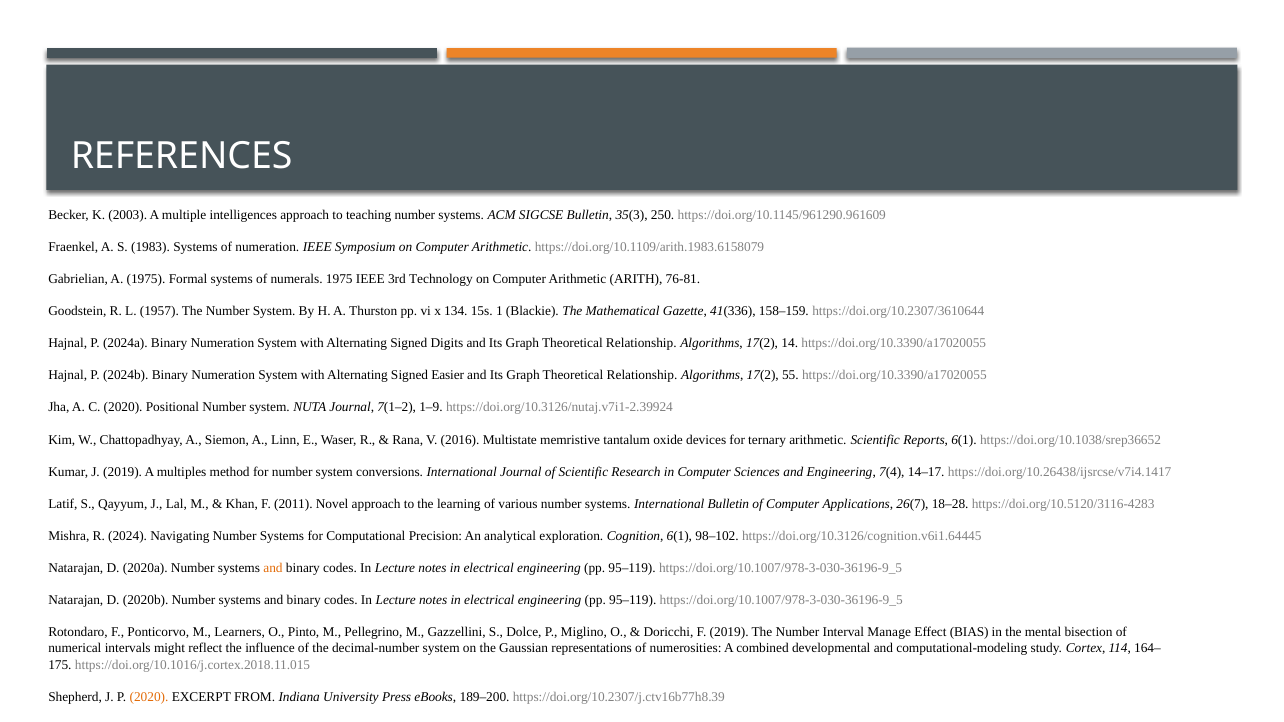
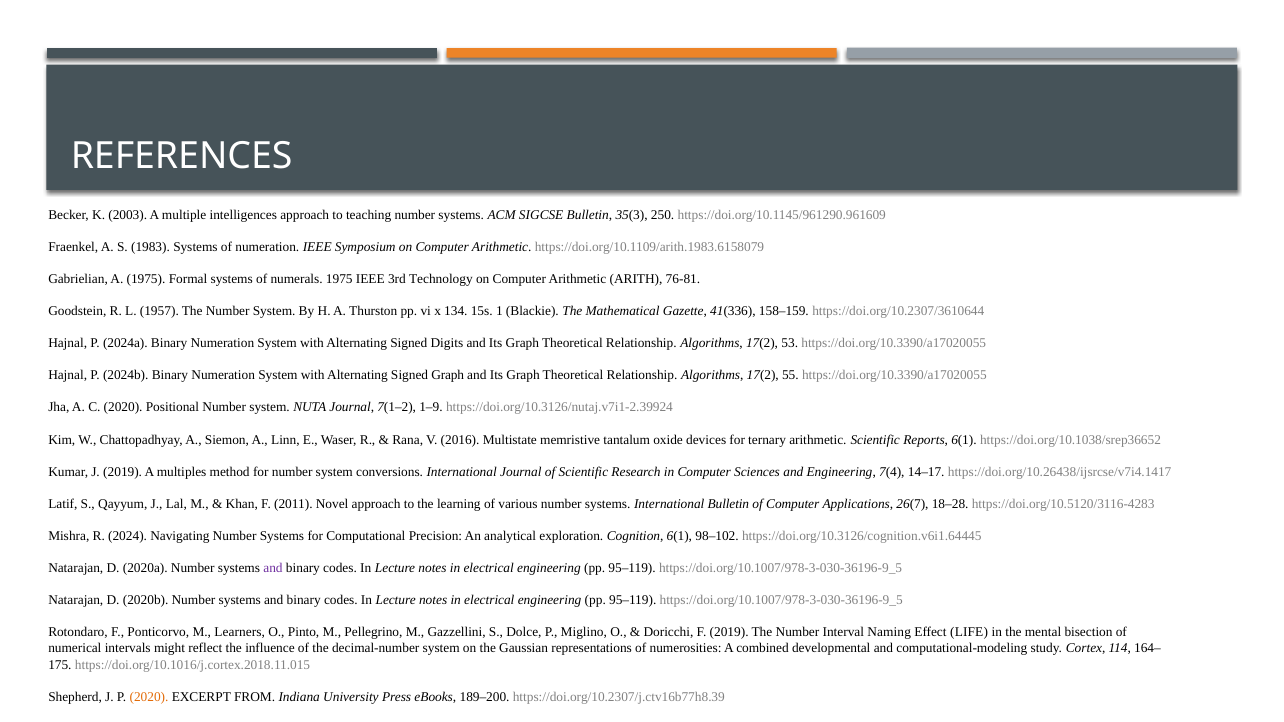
14: 14 -> 53
Signed Easier: Easier -> Graph
and at (273, 568) colour: orange -> purple
Manage: Manage -> Naming
BIAS: BIAS -> LIFE
